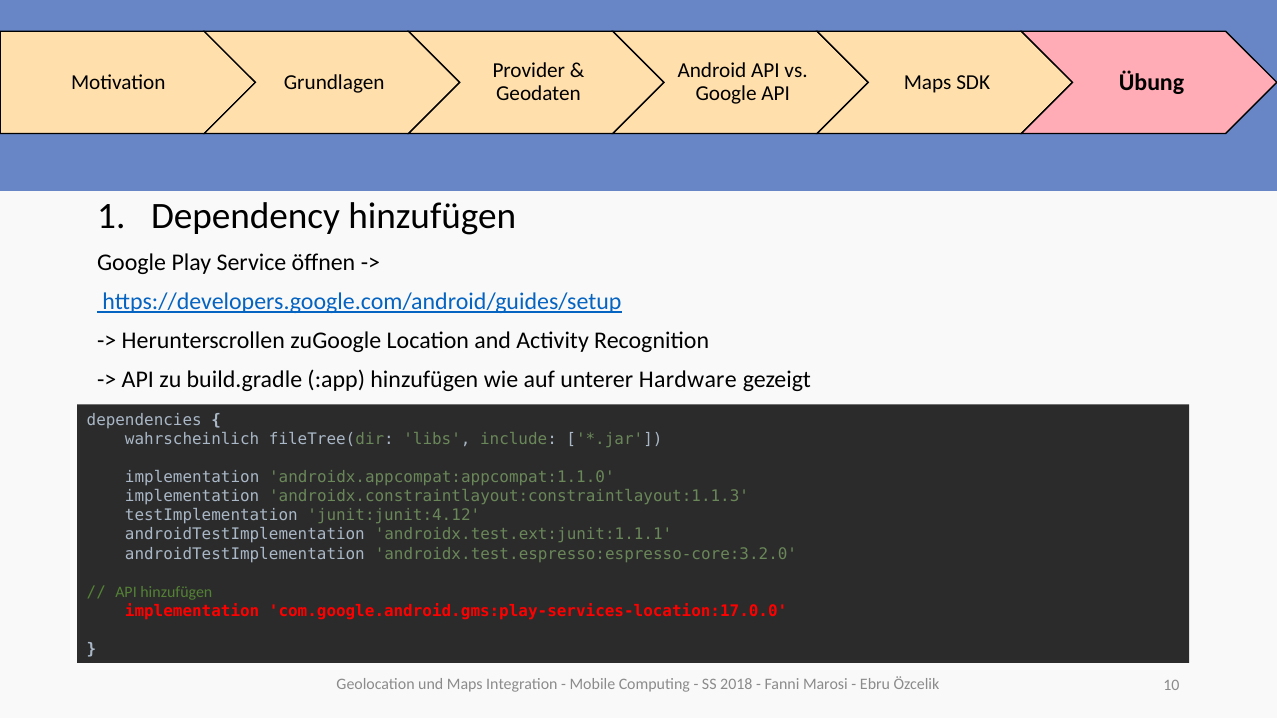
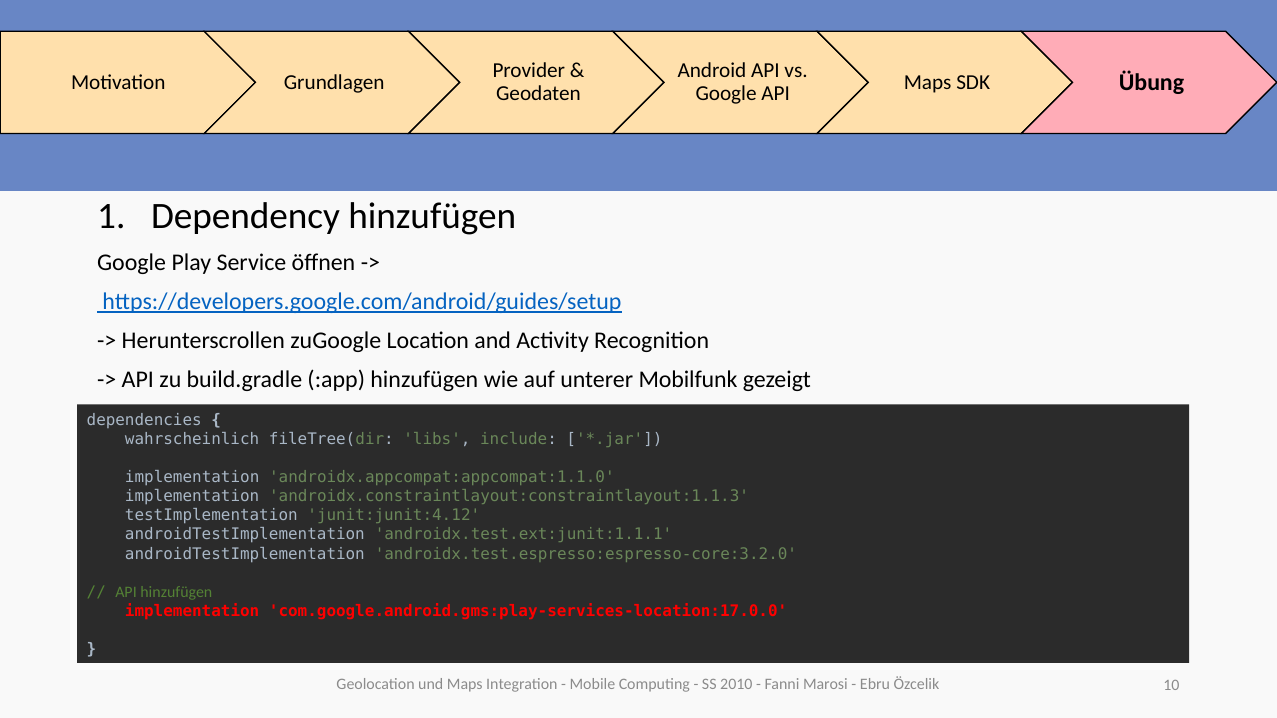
Hardware: Hardware -> Mobilfunk
2018: 2018 -> 2010
